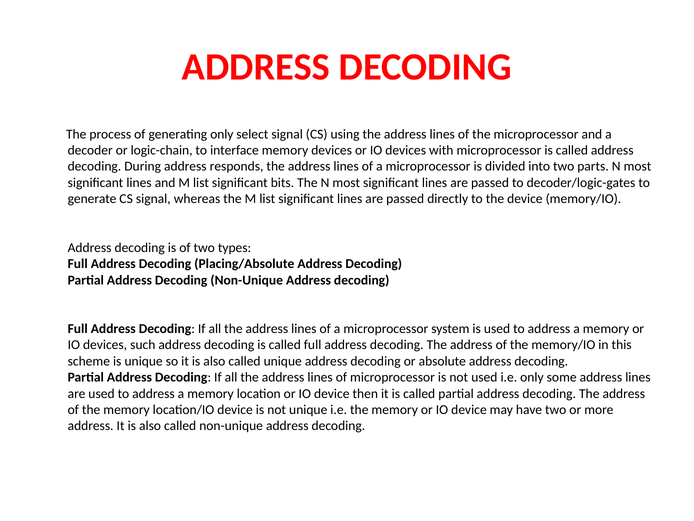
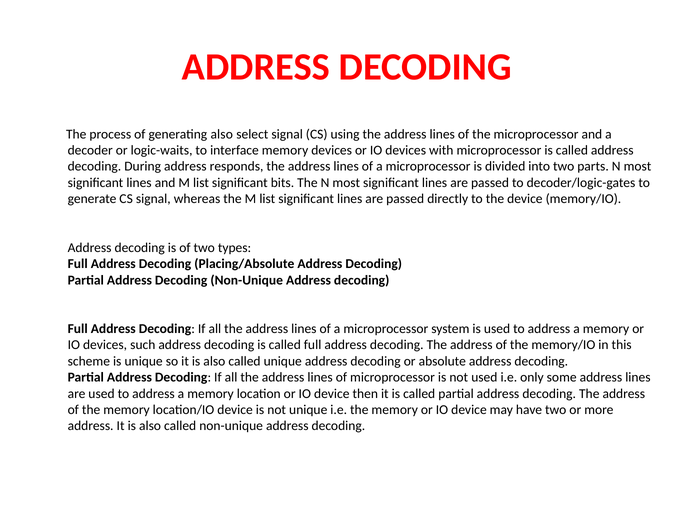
generating only: only -> also
logic-chain: logic-chain -> logic-waits
